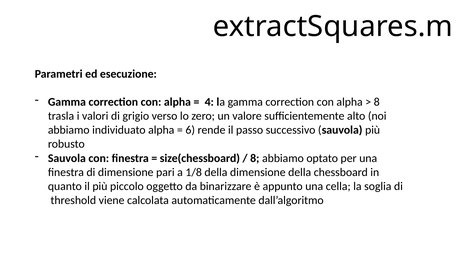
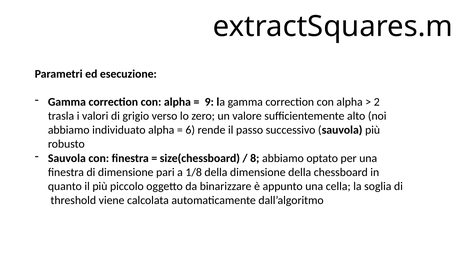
4: 4 -> 9
8 at (377, 102): 8 -> 2
